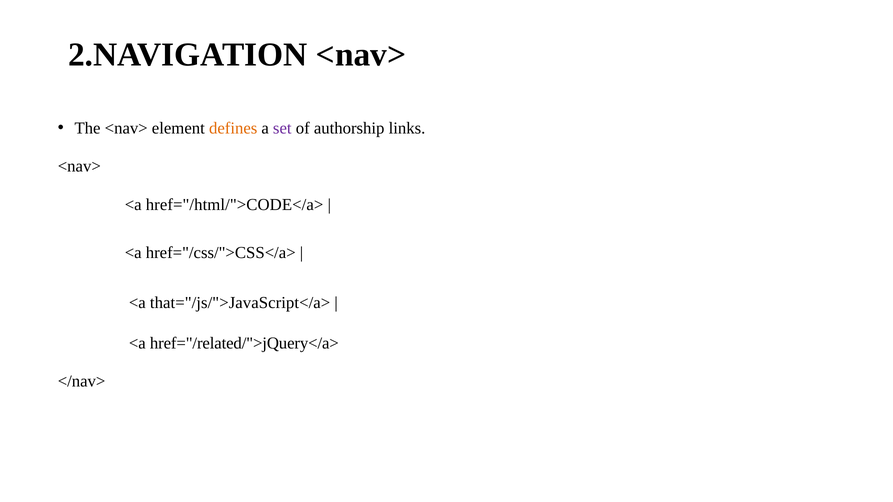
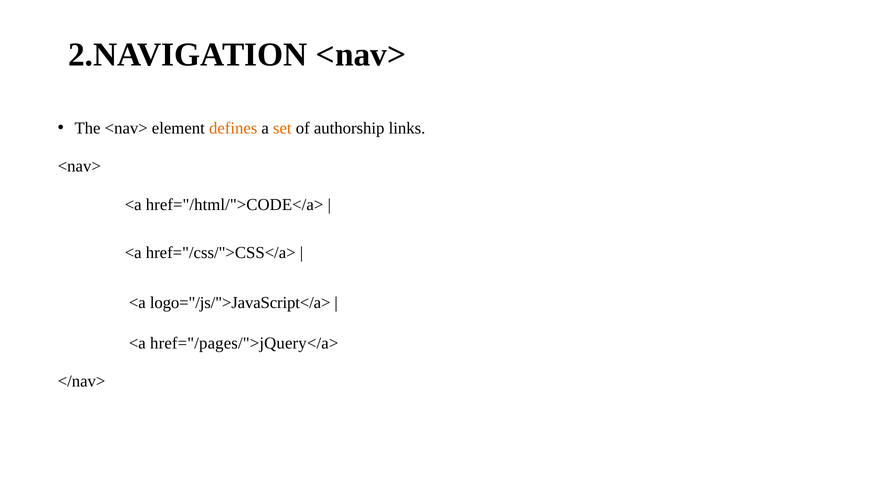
set colour: purple -> orange
that="/js/">JavaScript</a>: that="/js/">JavaScript</a> -> logo="/js/">JavaScript</a>
href="/related/">jQuery</a>: href="/related/">jQuery</a> -> href="/pages/">jQuery</a>
